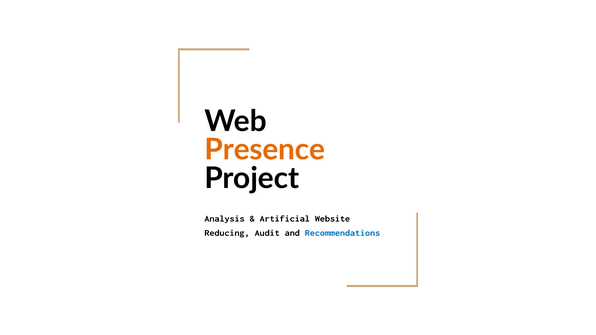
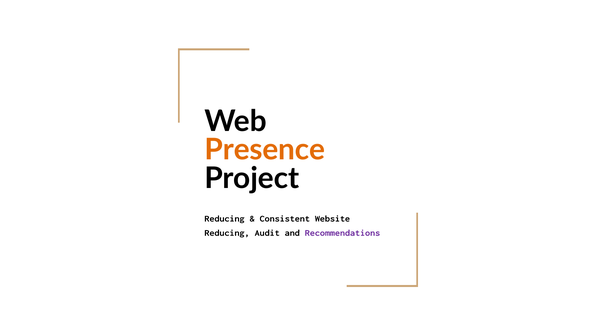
Analysis at (224, 219): Analysis -> Reducing
Artificial: Artificial -> Consistent
Recommendations colour: blue -> purple
